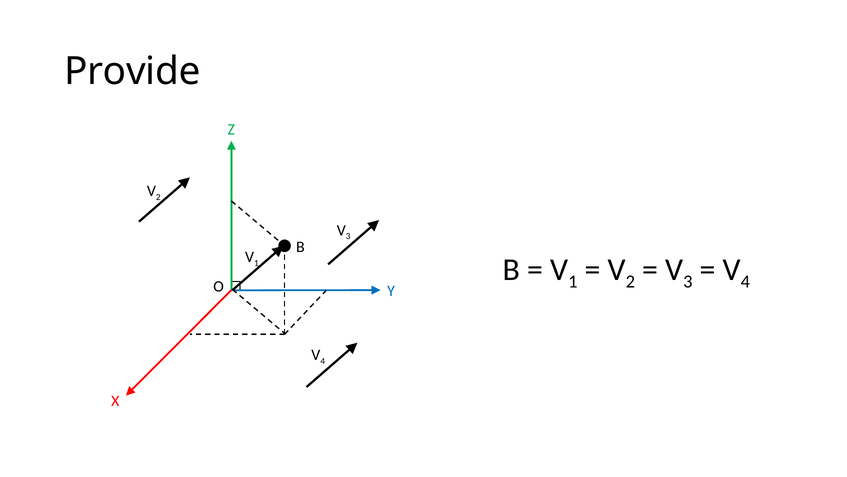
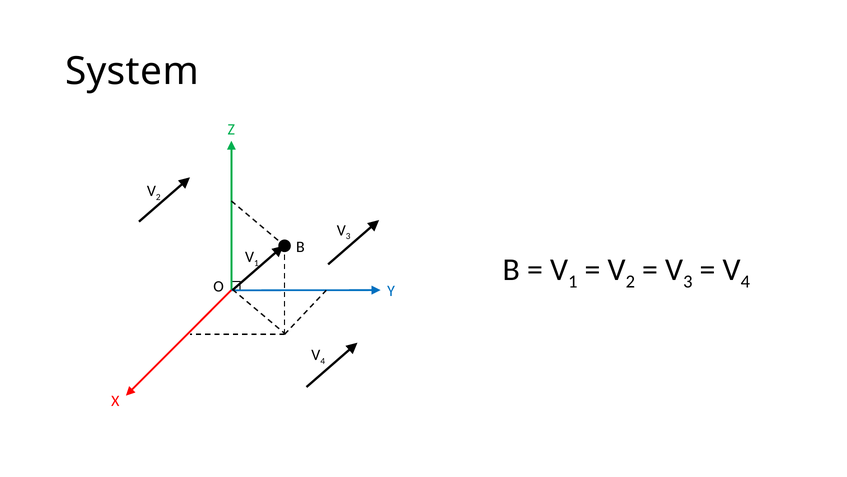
Provide: Provide -> System
